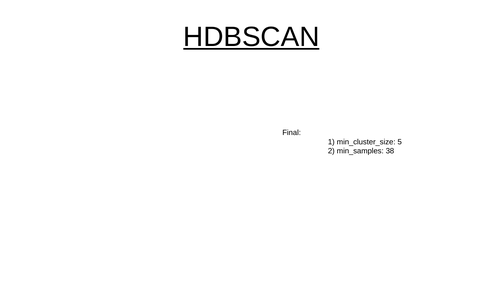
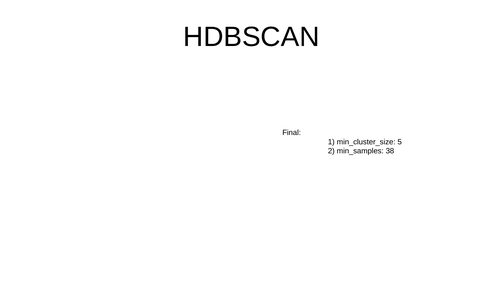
HDBSCAN underline: present -> none
